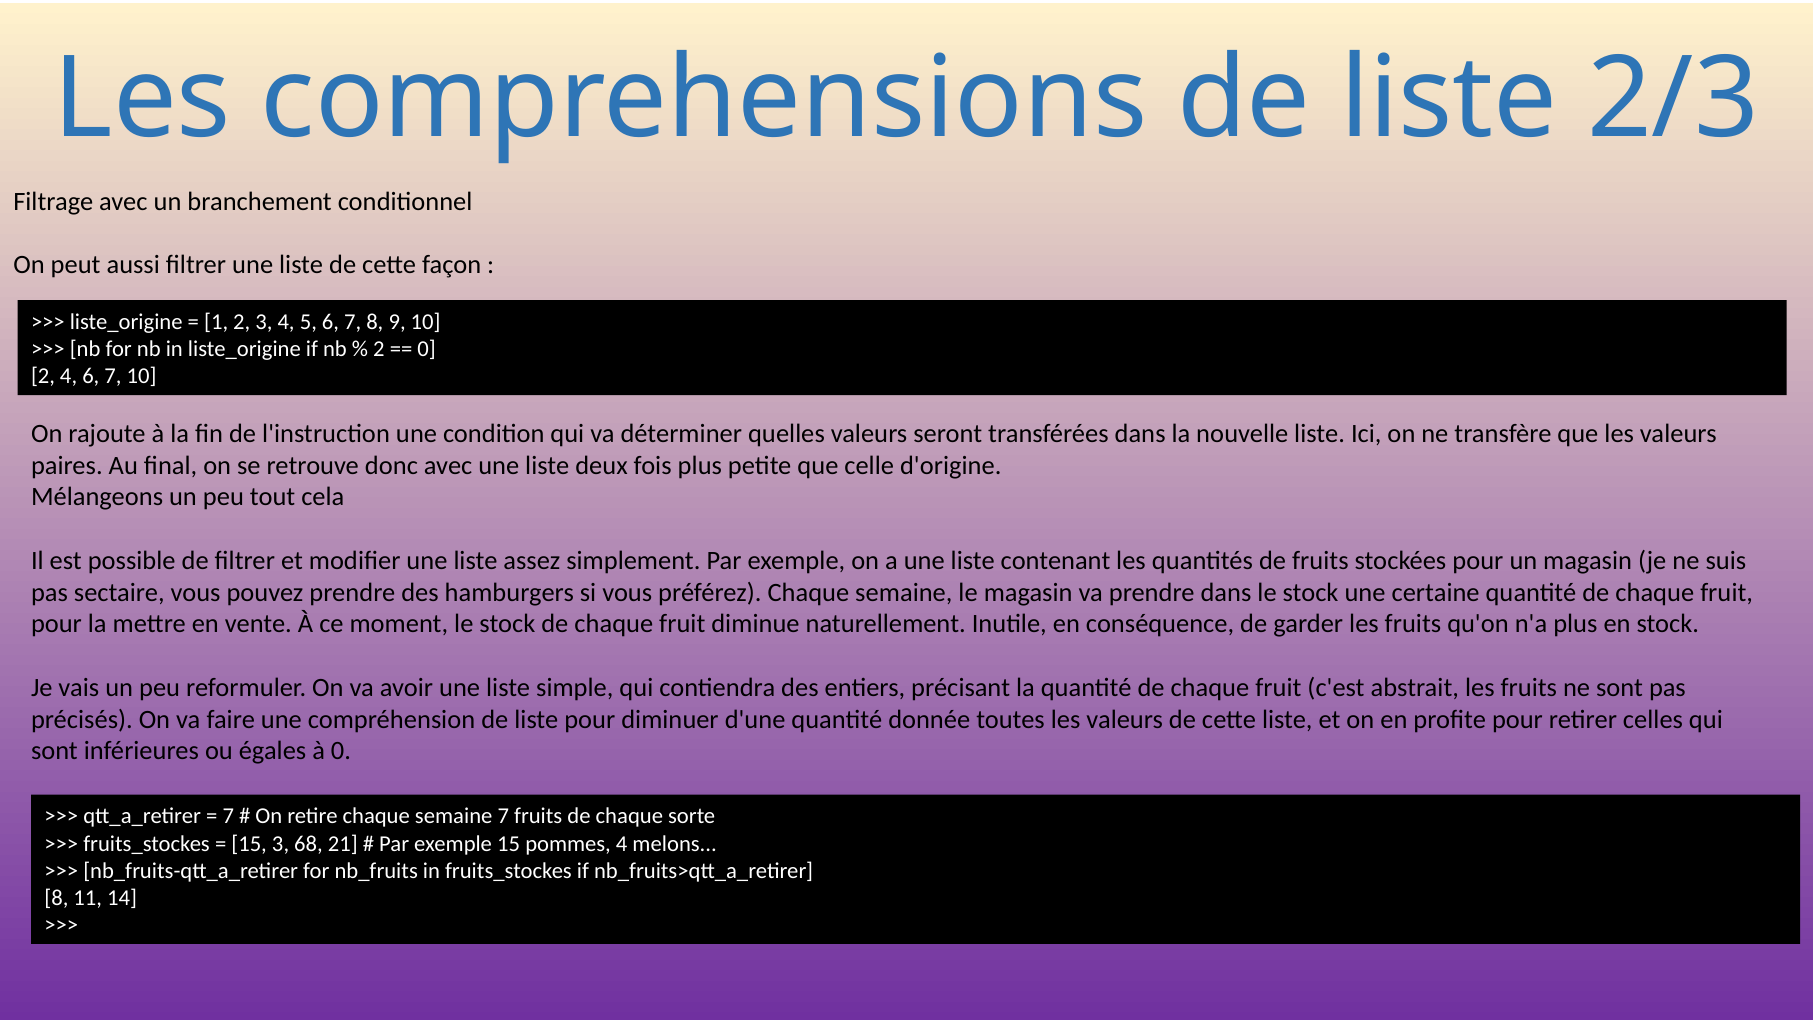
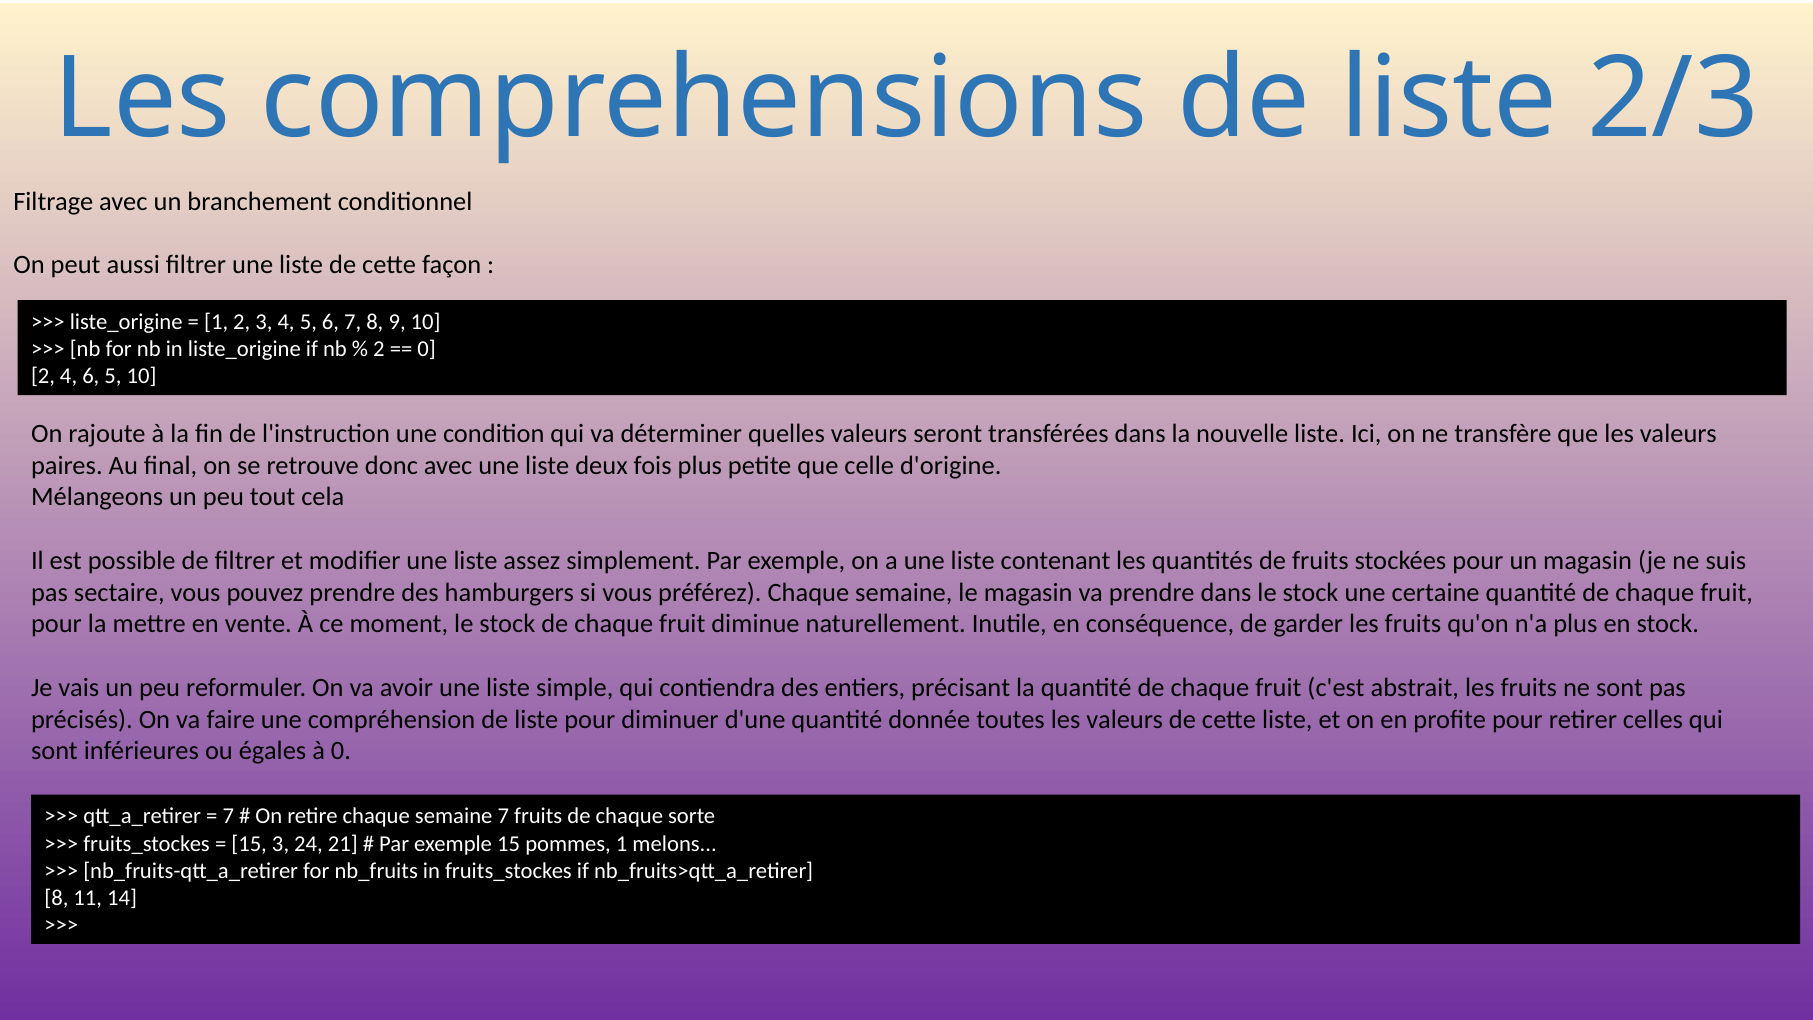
4 6 7: 7 -> 5
68: 68 -> 24
pommes 4: 4 -> 1
